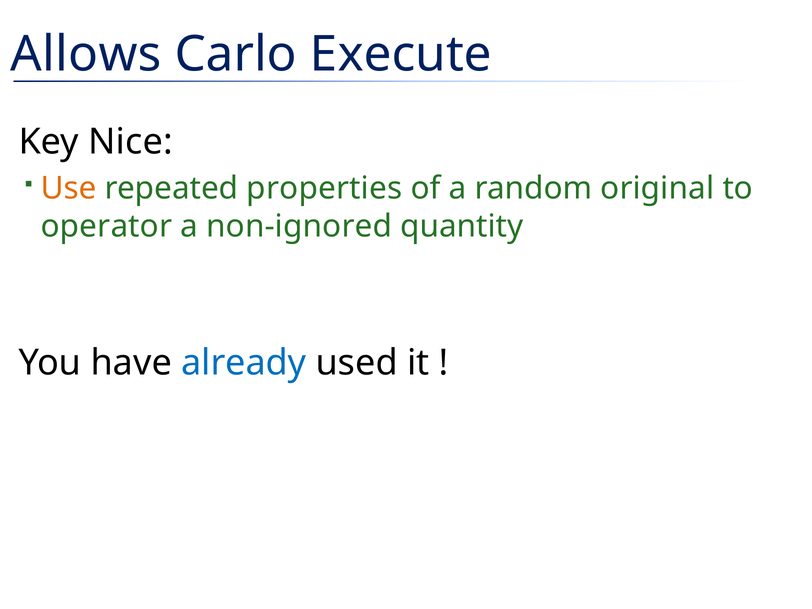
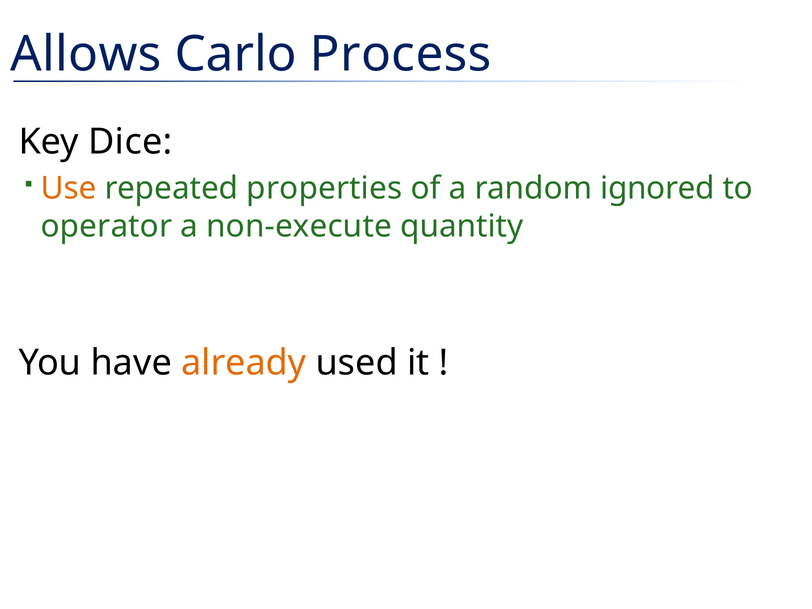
Execute: Execute -> Process
Nice: Nice -> Dice
original: original -> ignored
non-ignored: non-ignored -> non-execute
already colour: blue -> orange
